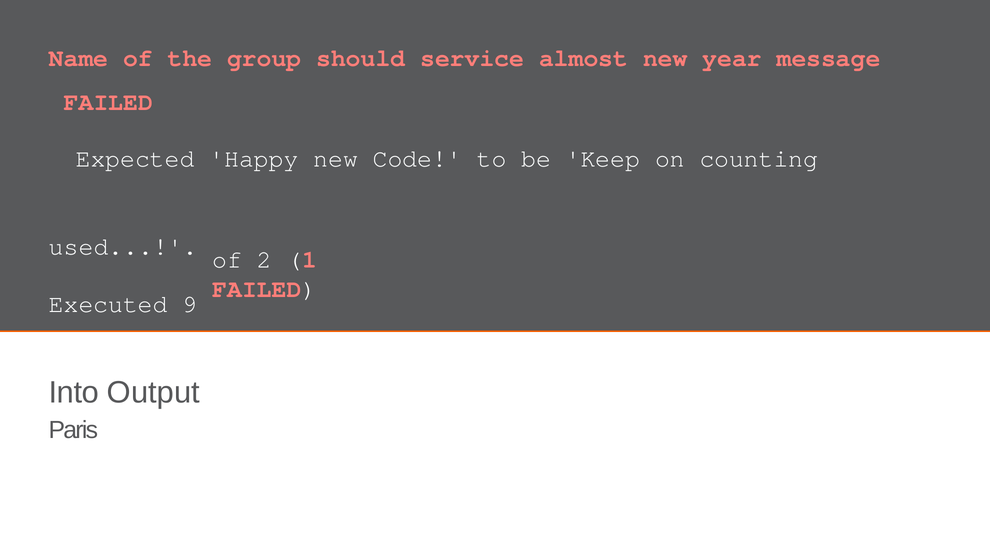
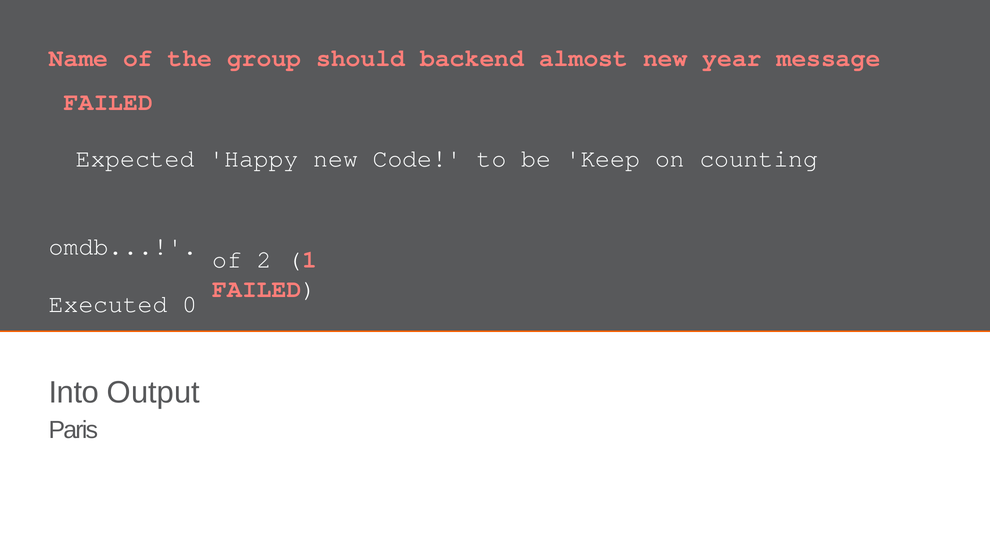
service: service -> backend
used: used -> omdb
9: 9 -> 0
